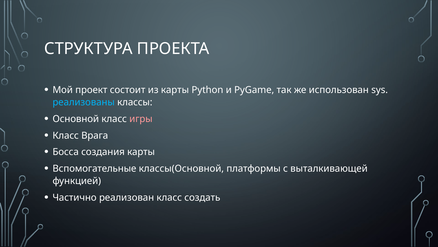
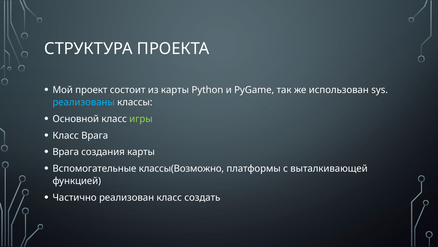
игры colour: pink -> light green
Босса at (66, 152): Босса -> Врага
классы(Основной: классы(Основной -> классы(Возможно
